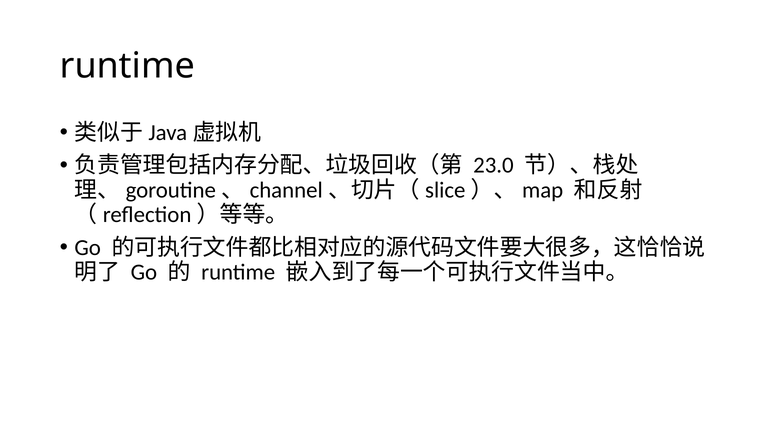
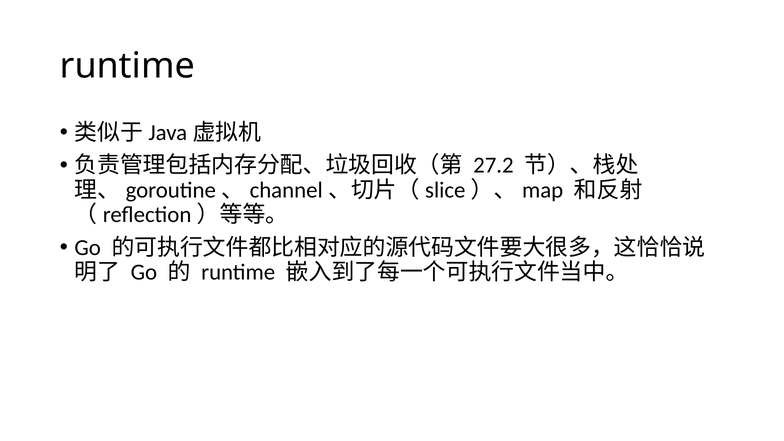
23.0: 23.0 -> 27.2
